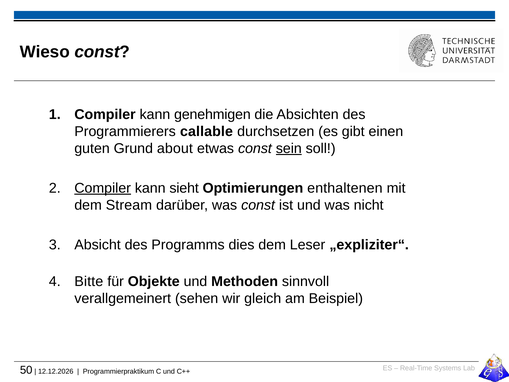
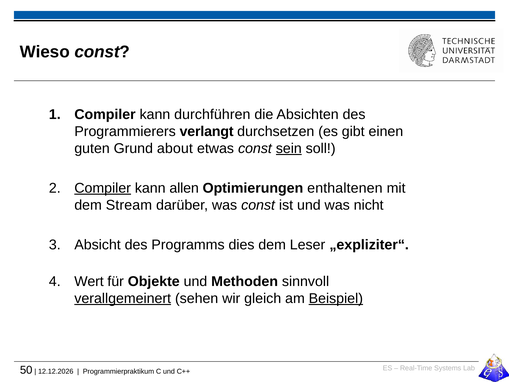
genehmigen: genehmigen -> durchführen
callable: callable -> verlangt
sieht: sieht -> allen
Bitte: Bitte -> Wert
verallgemeinert underline: none -> present
Beispiel underline: none -> present
